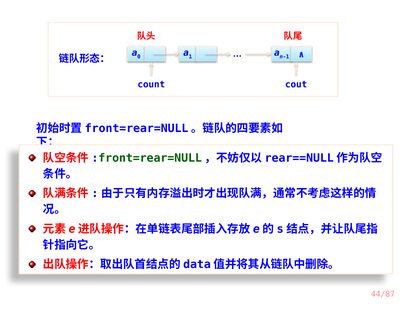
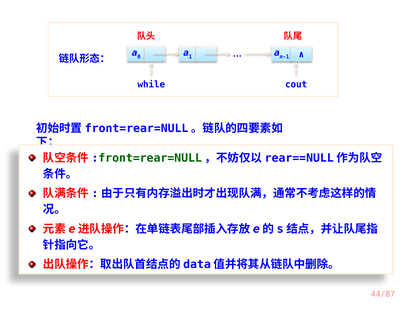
count: count -> while
